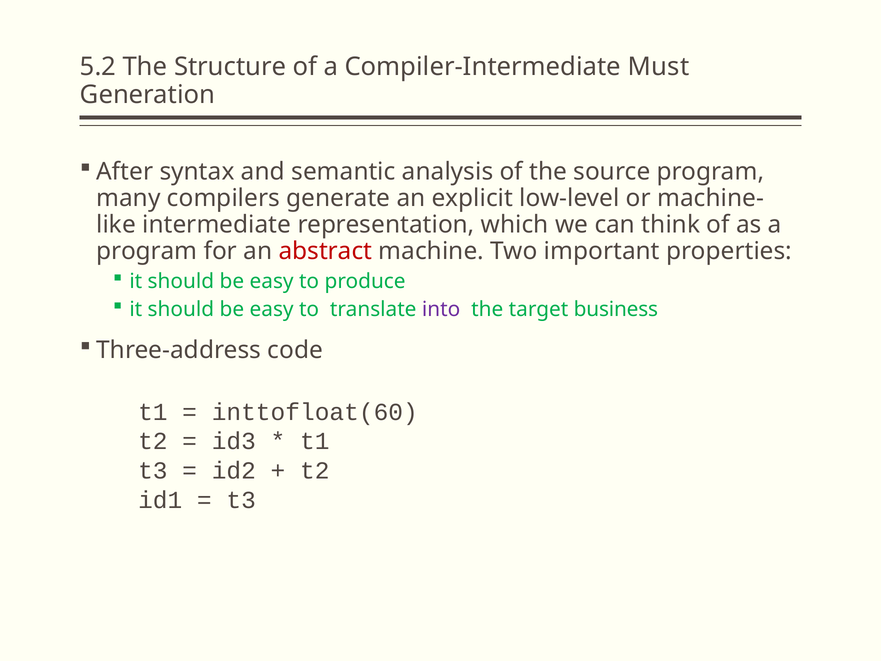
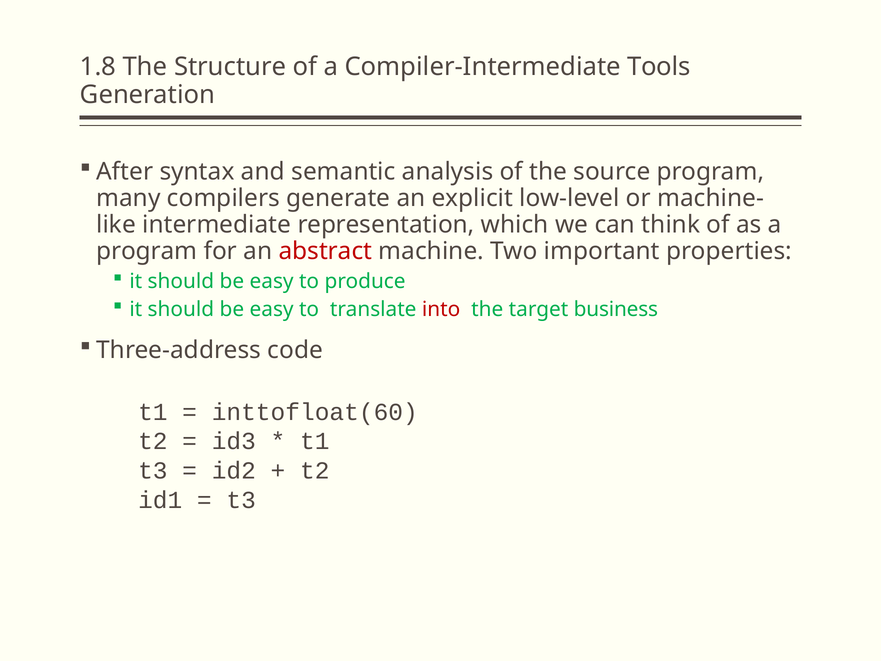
5.2: 5.2 -> 1.8
Must: Must -> Tools
into colour: purple -> red
